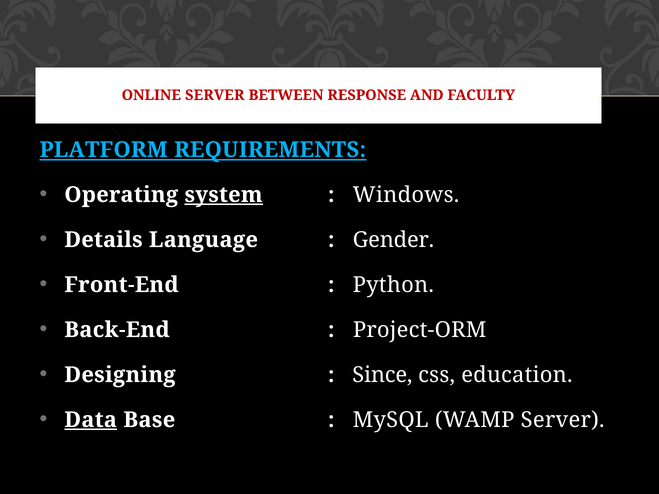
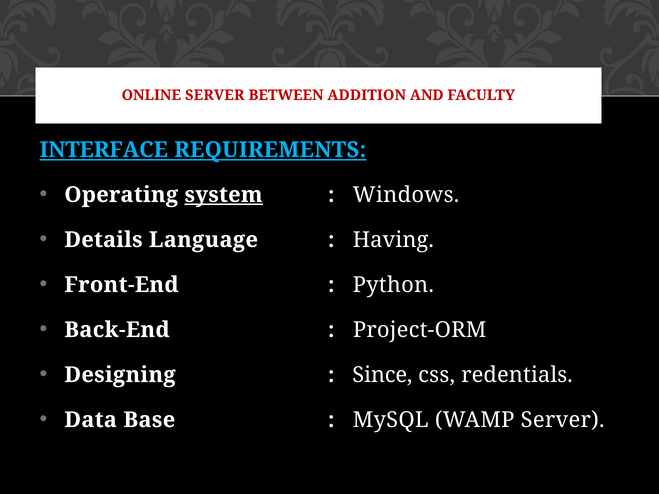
RESPONSE: RESPONSE -> ADDITION
PLATFORM: PLATFORM -> INTERFACE
Gender: Gender -> Having
education: education -> redentials
Data underline: present -> none
